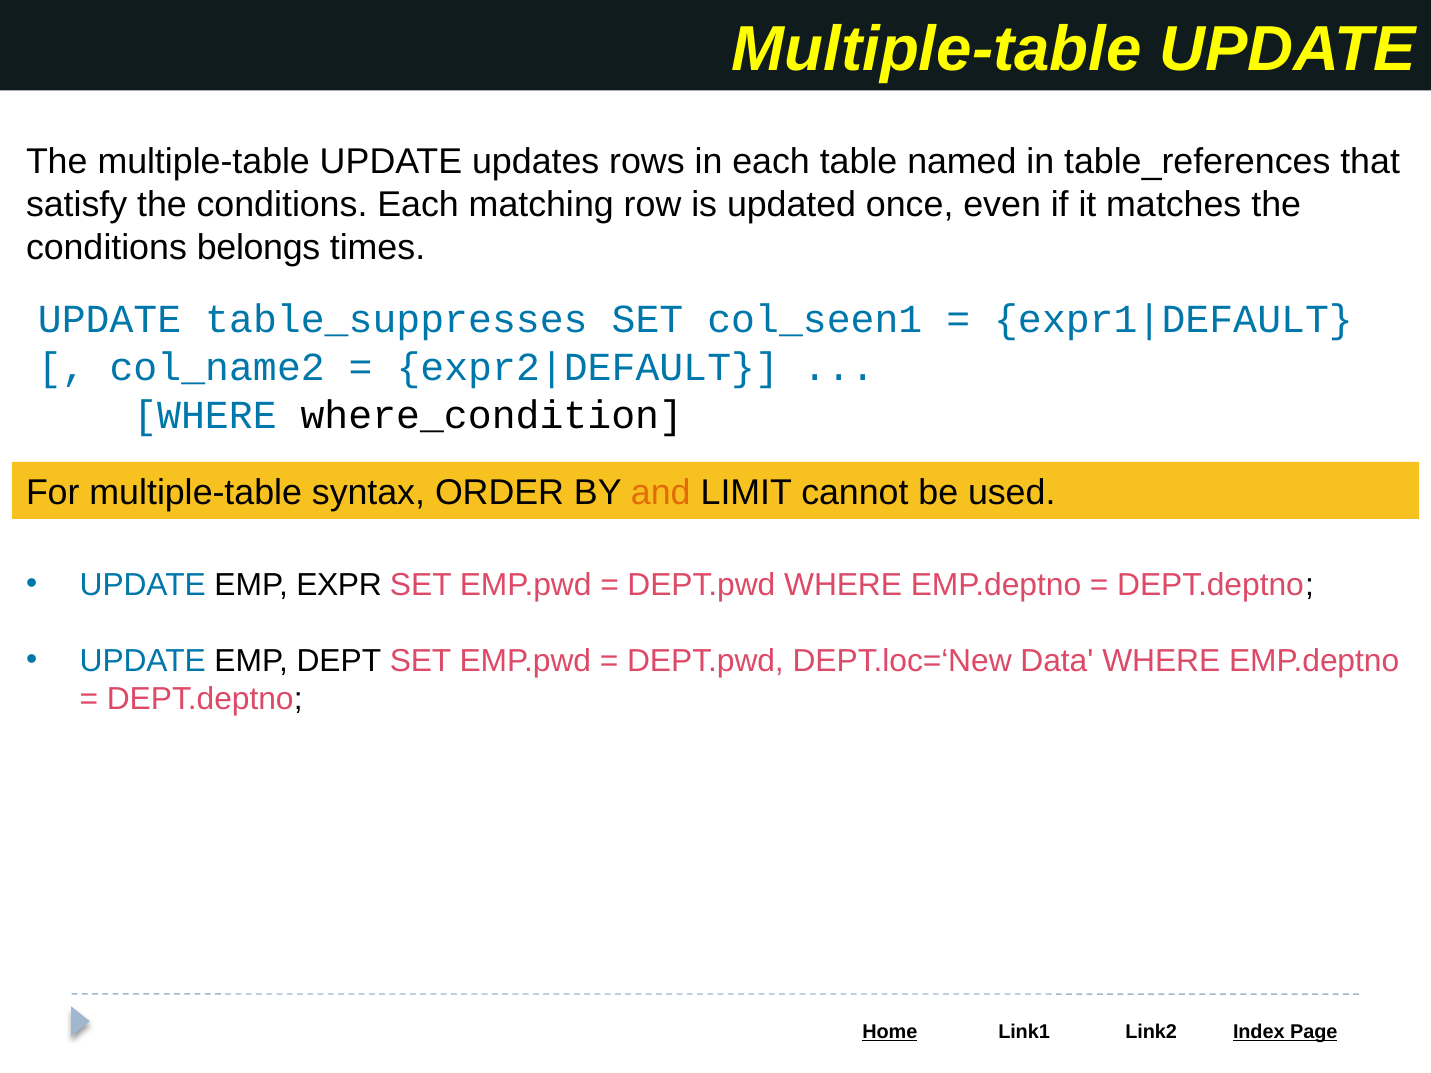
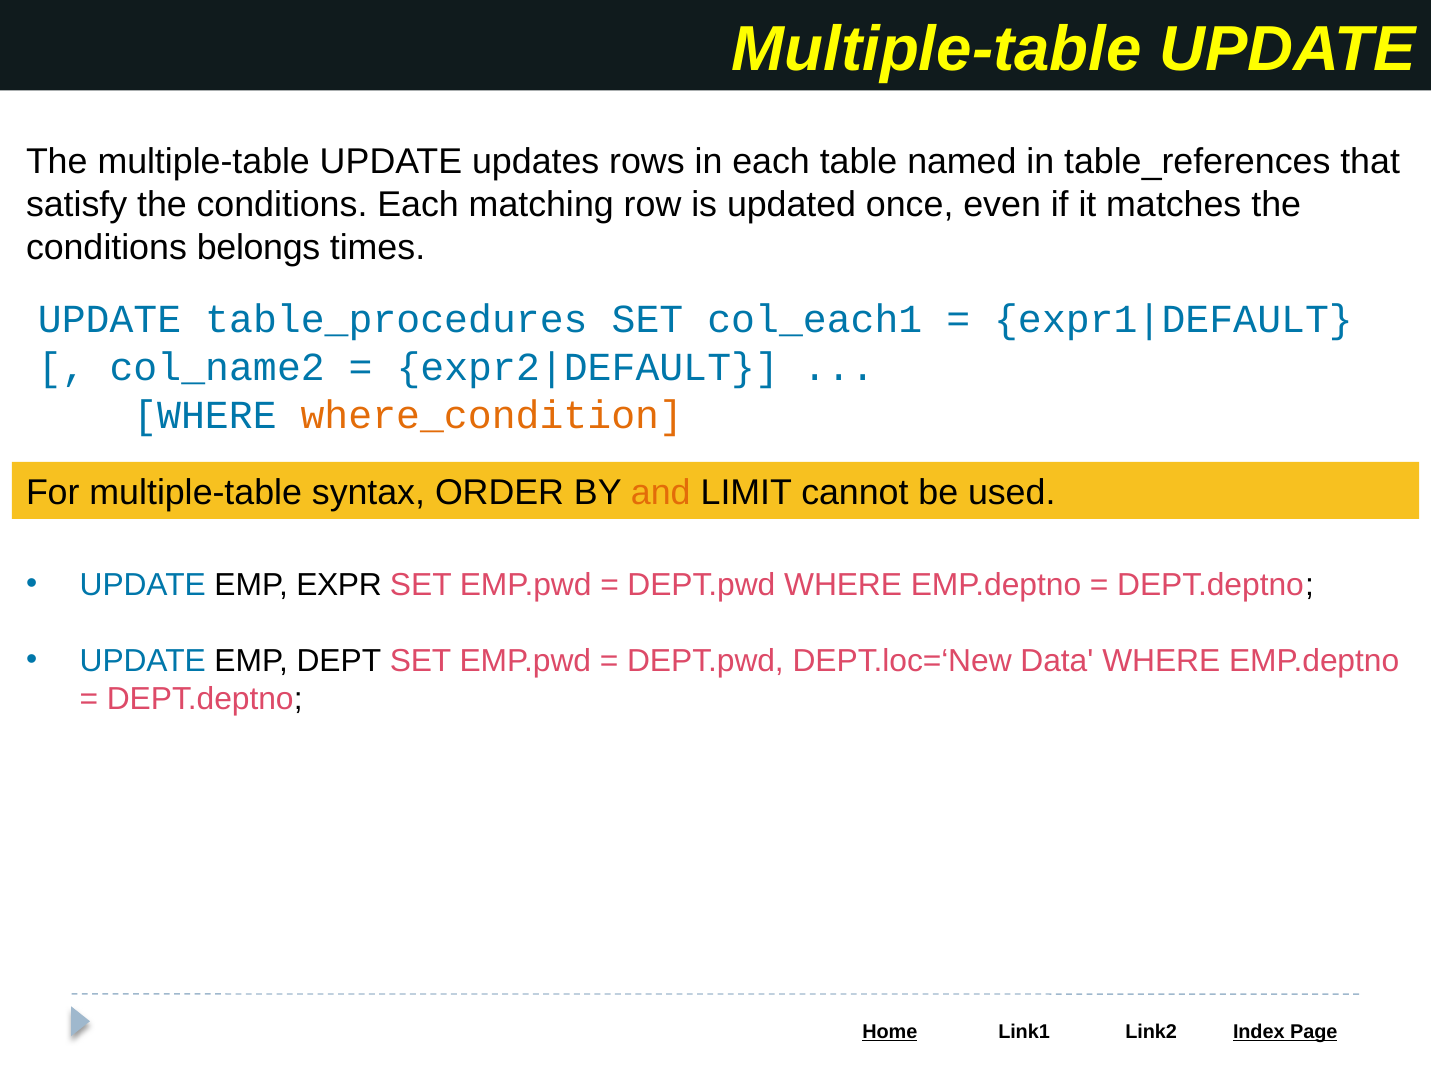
table_suppresses: table_suppresses -> table_procedures
col_seen1: col_seen1 -> col_each1
where_condition colour: black -> orange
